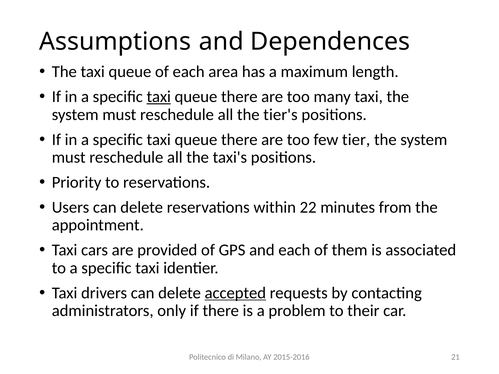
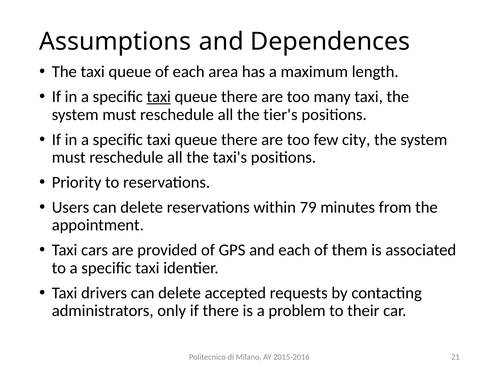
tier: tier -> city
22: 22 -> 79
accepted underline: present -> none
